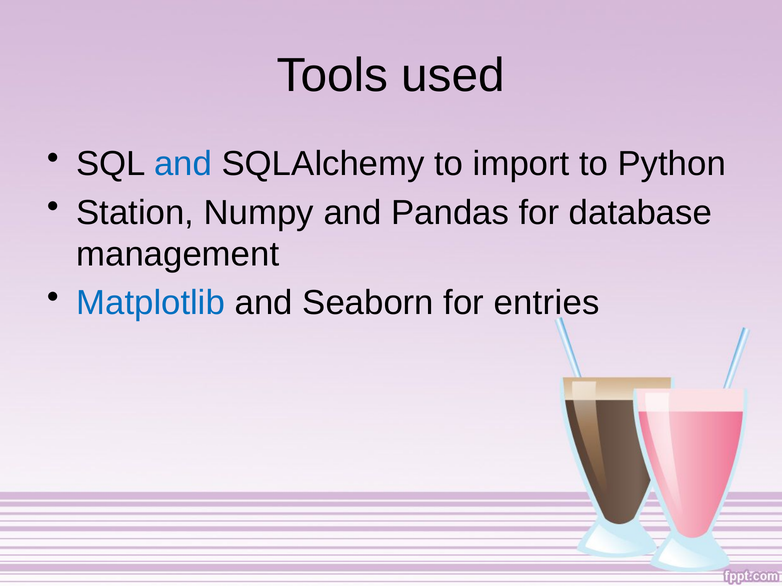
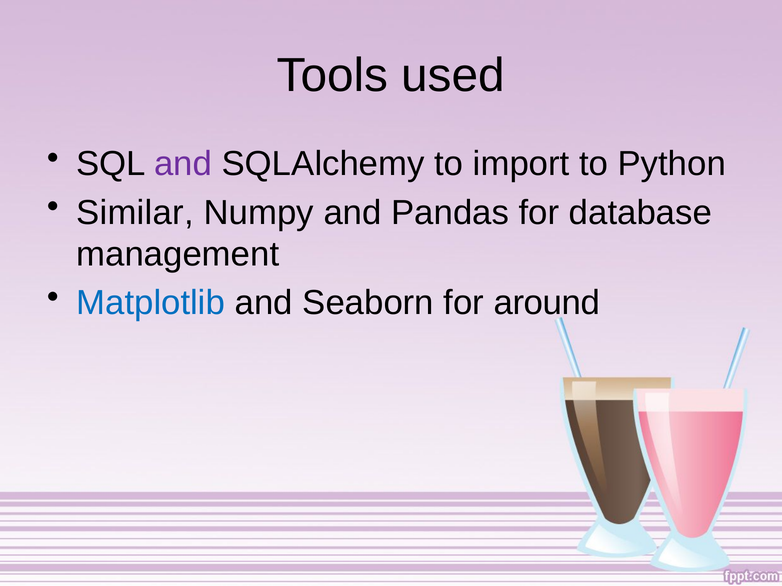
and at (183, 164) colour: blue -> purple
Station: Station -> Similar
entries: entries -> around
